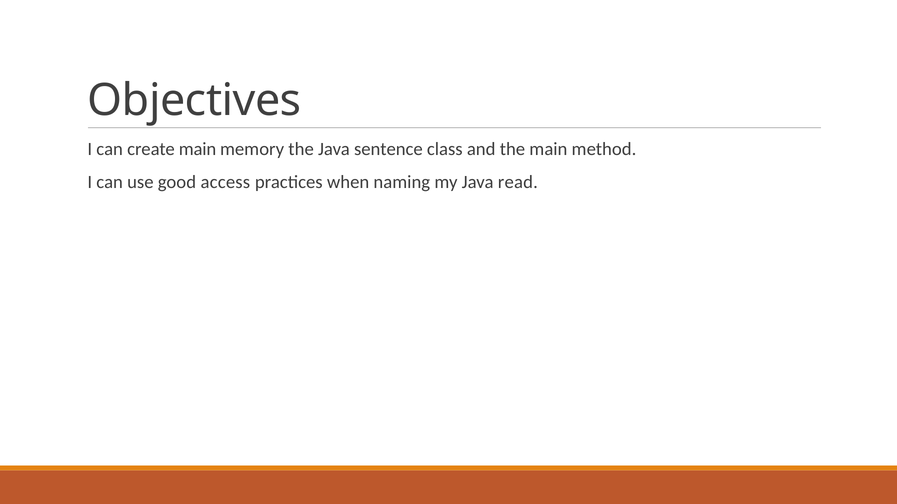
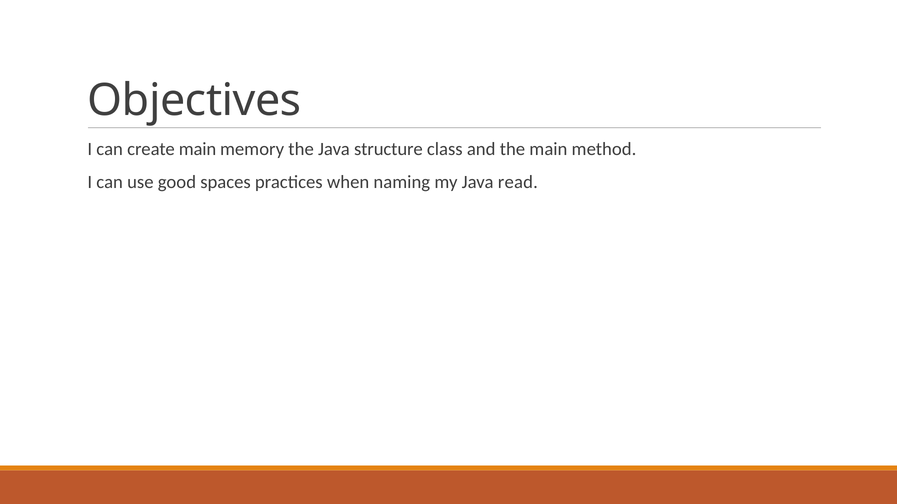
sentence: sentence -> structure
access: access -> spaces
